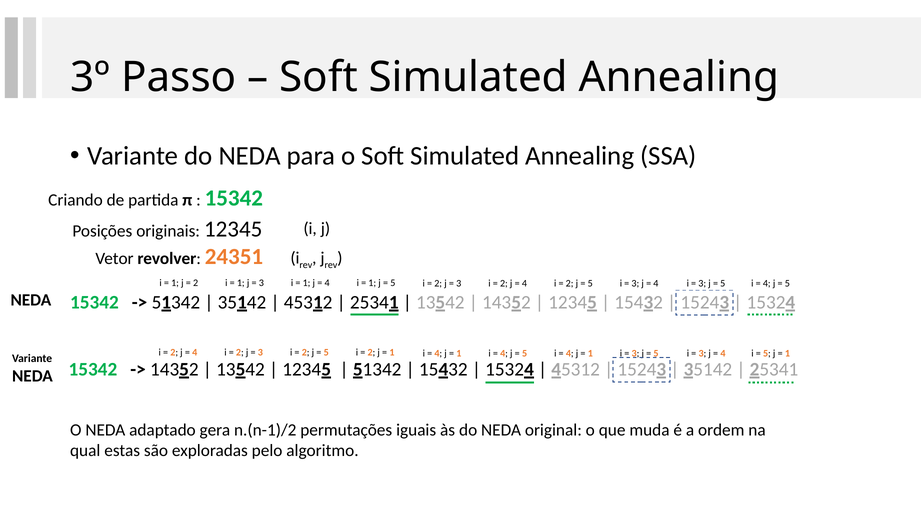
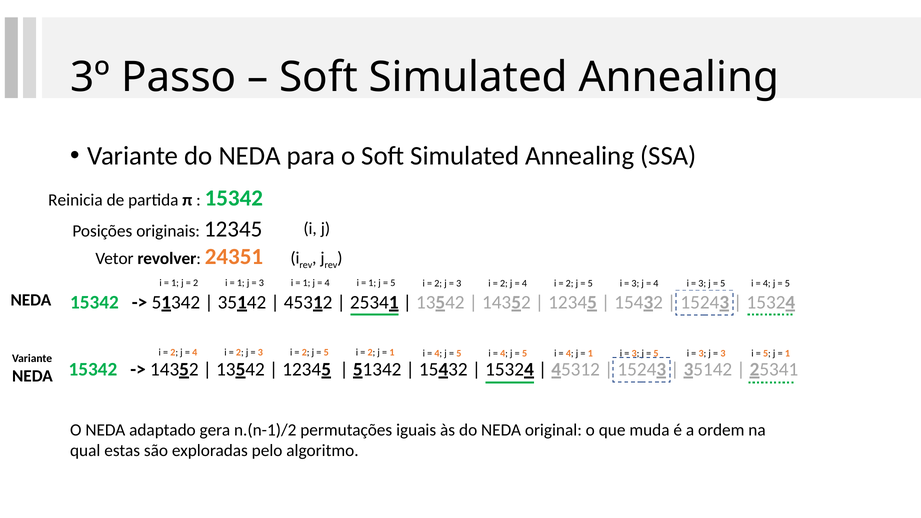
Criando: Criando -> Reinicia
1 at (459, 353): 1 -> 5
4 at (723, 353): 4 -> 3
